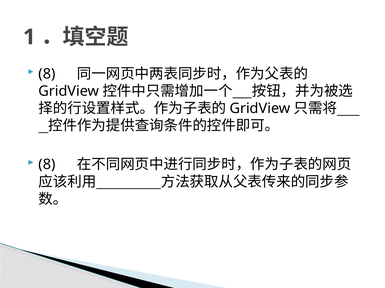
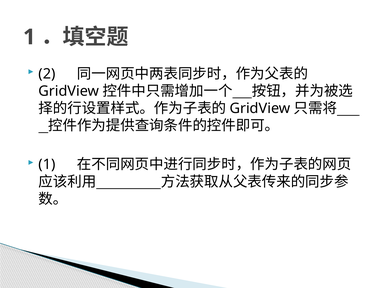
8 at (47, 74): 8 -> 2
8 at (47, 165): 8 -> 1
